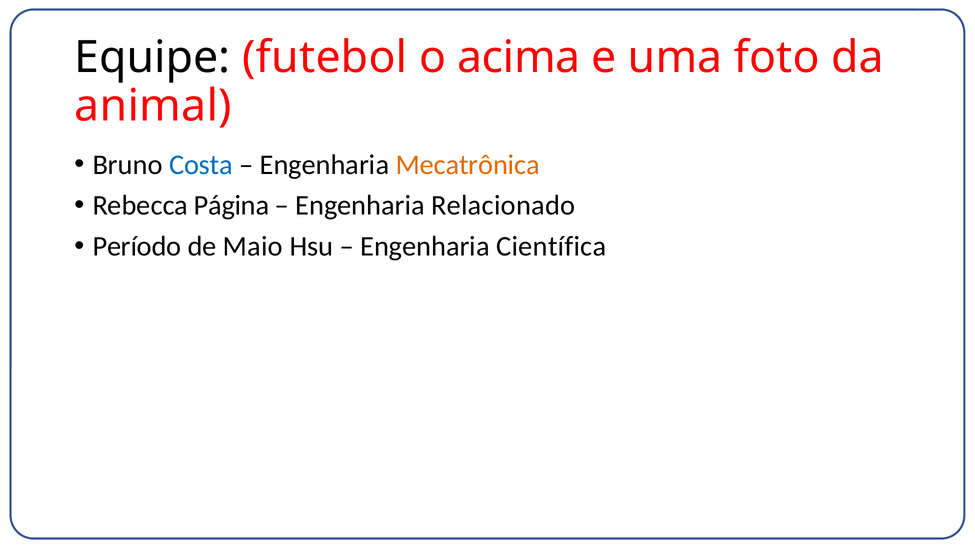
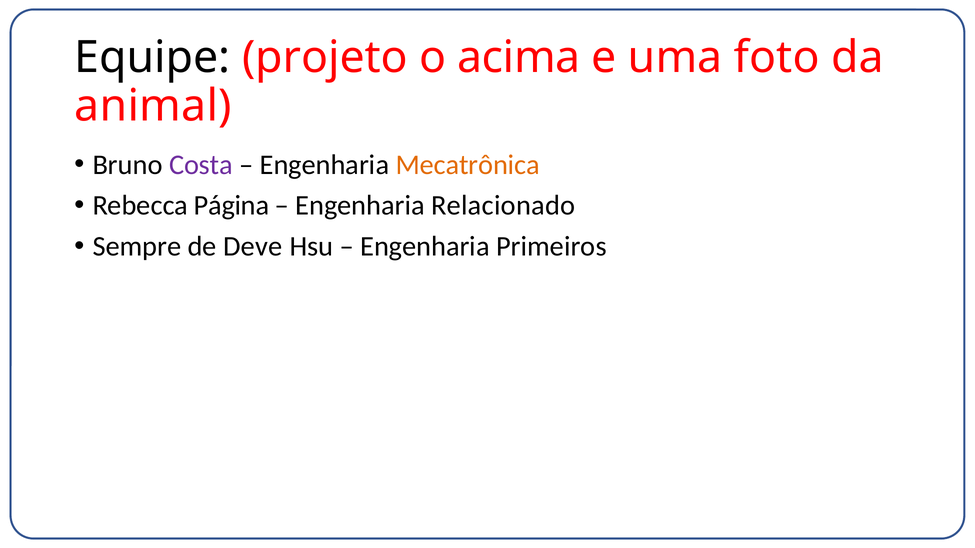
futebol: futebol -> projeto
Costa colour: blue -> purple
Período: Período -> Sempre
Maio: Maio -> Deve
Científica: Científica -> Primeiros
